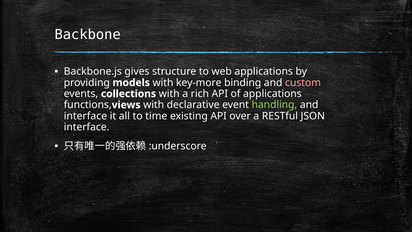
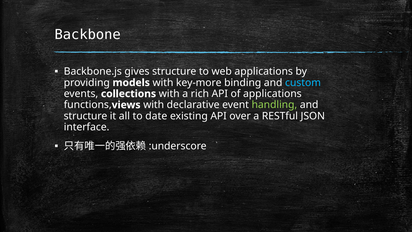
custom colour: pink -> light blue
interface at (85, 116): interface -> structure
time: time -> date
